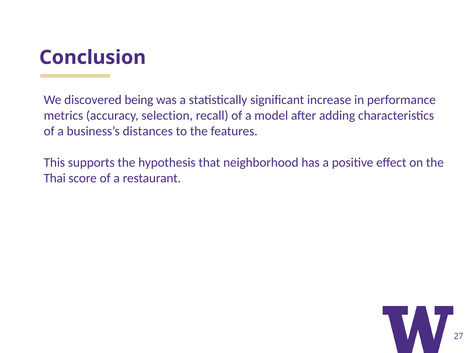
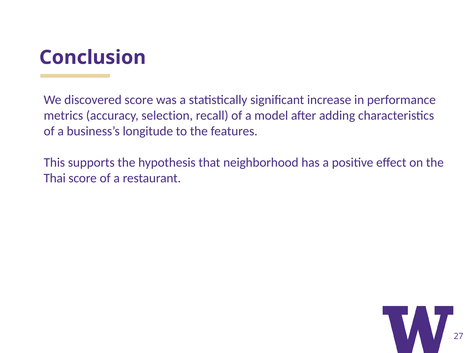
discovered being: being -> score
distances: distances -> longitude
